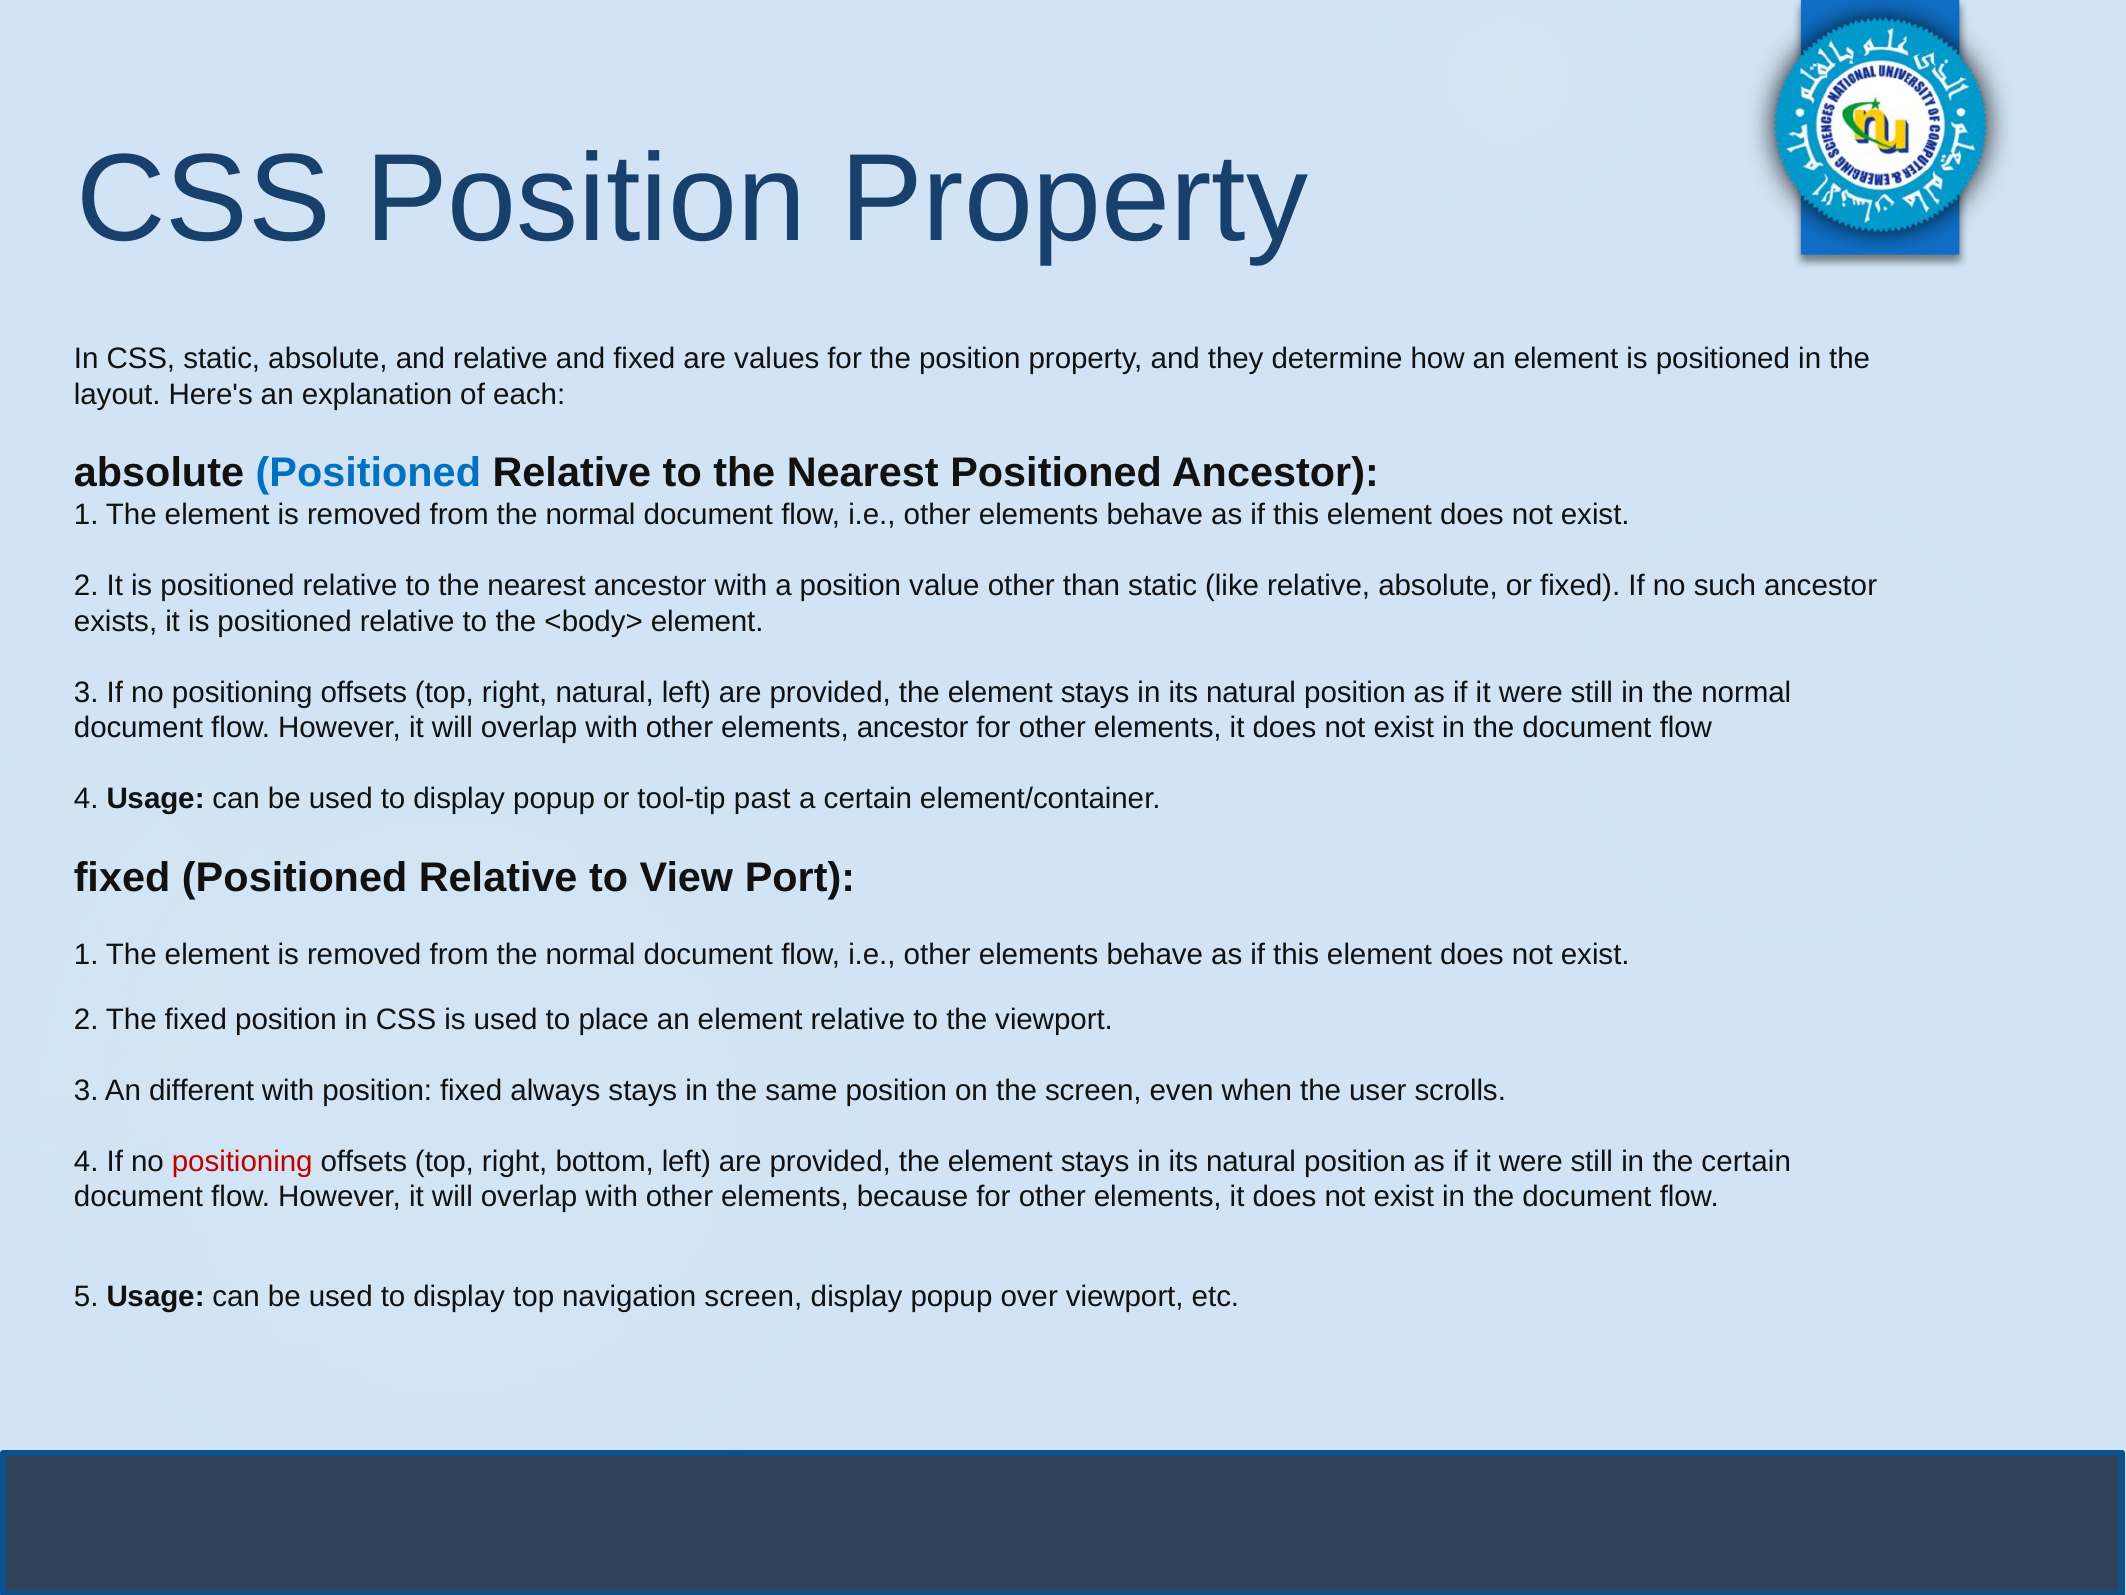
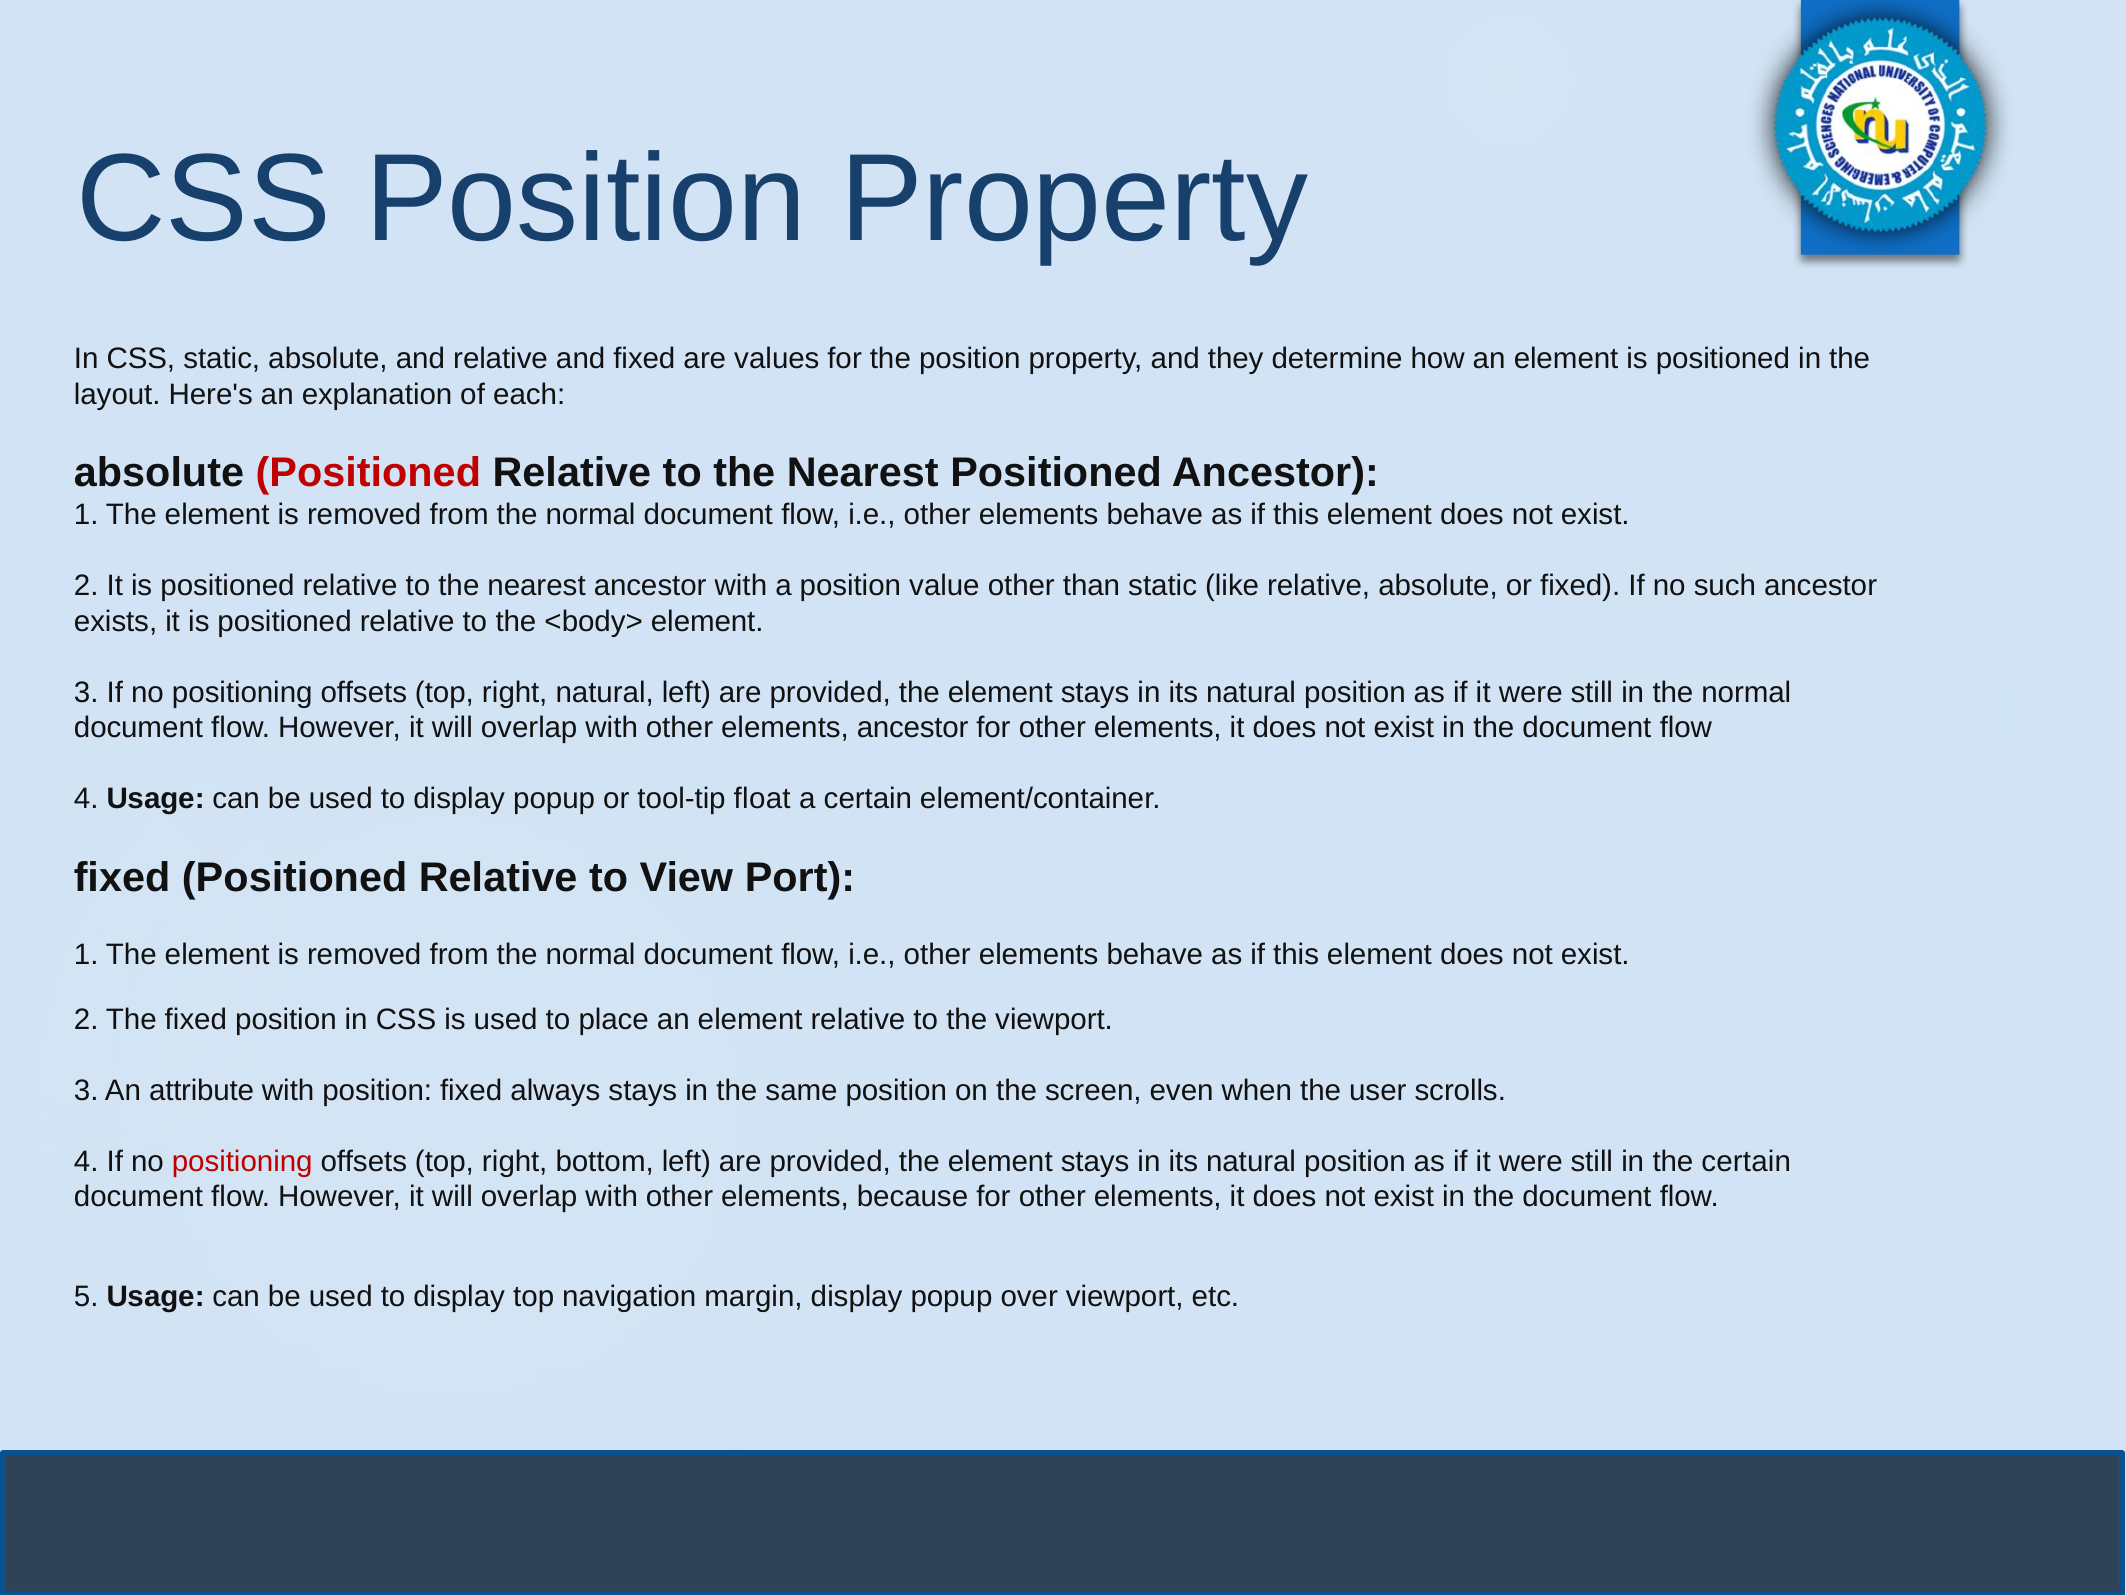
Positioned at (368, 473) colour: blue -> red
past: past -> float
different: different -> attribute
navigation screen: screen -> margin
